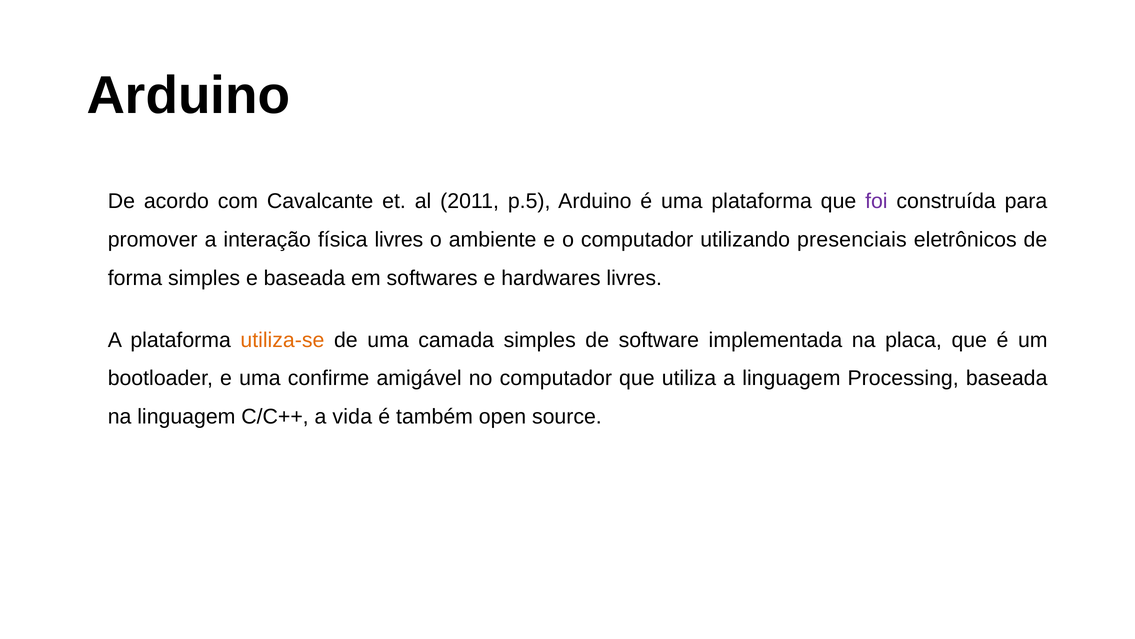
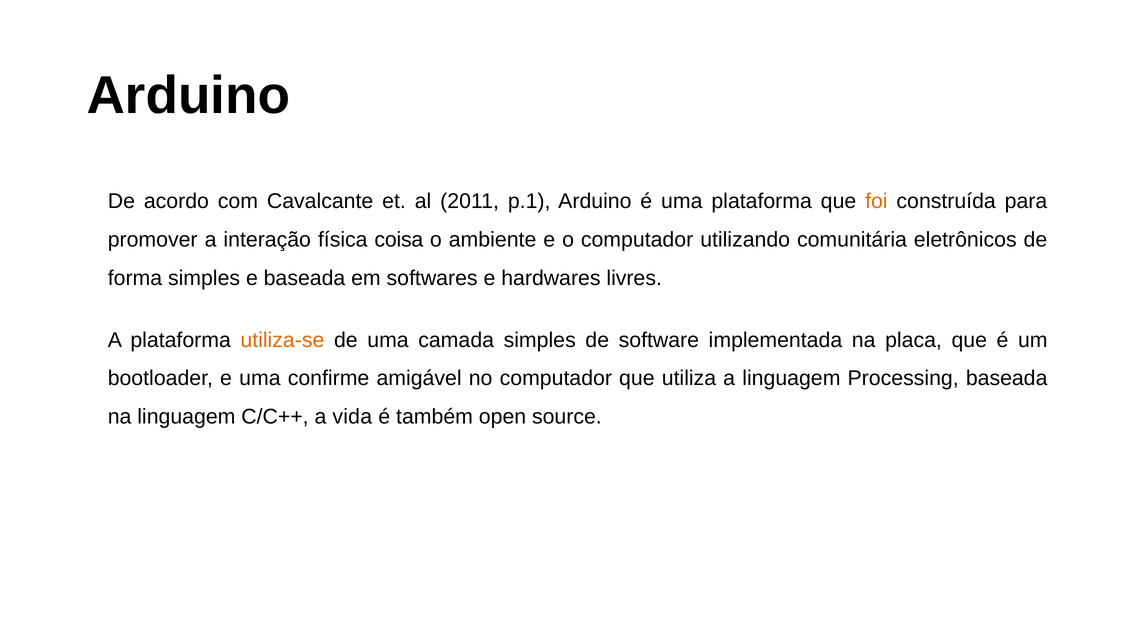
p.5: p.5 -> p.1
foi colour: purple -> orange
física livres: livres -> coisa
presenciais: presenciais -> comunitária
